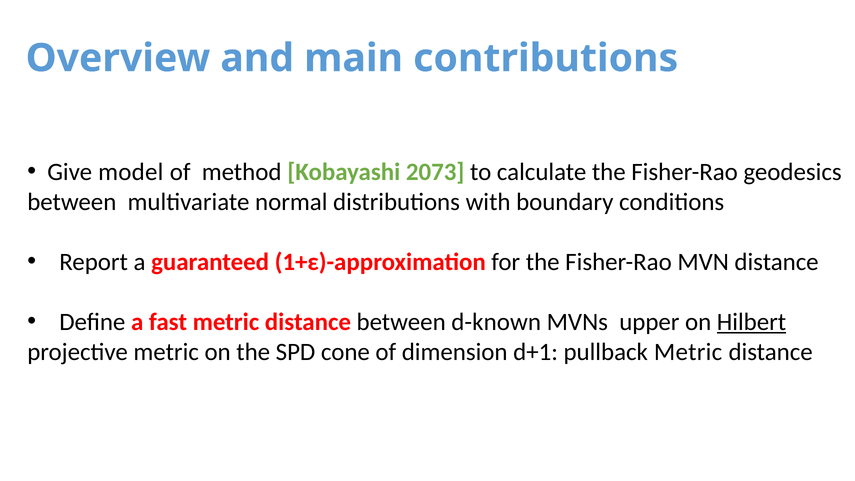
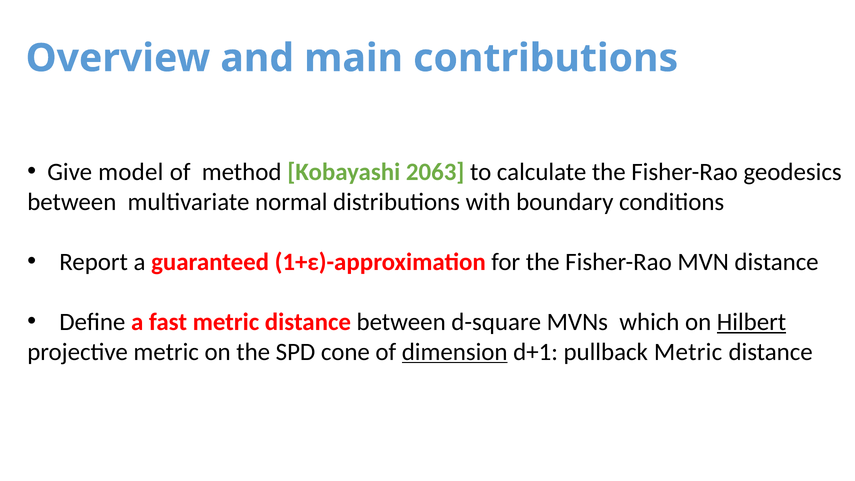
2073: 2073 -> 2063
d-known: d-known -> d-square
upper: upper -> which
dimension underline: none -> present
